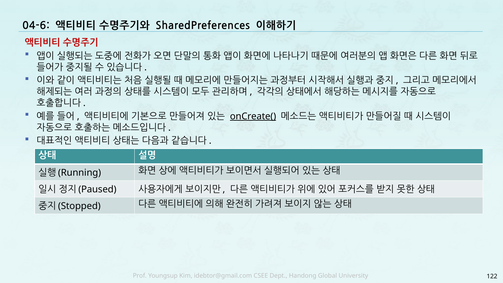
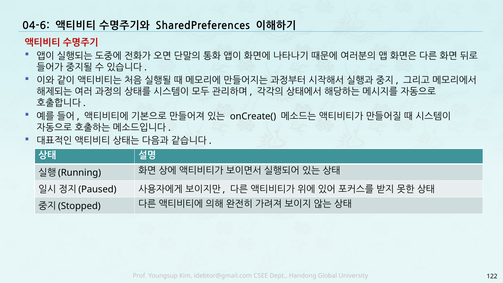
onCreate( underline: present -> none
